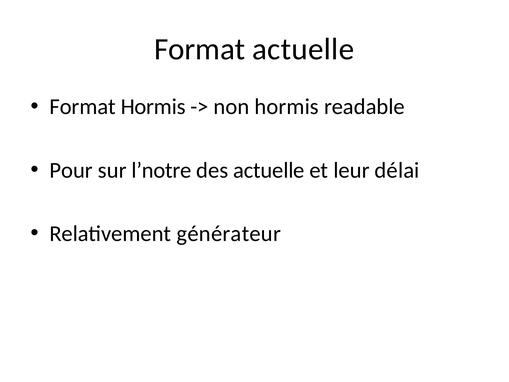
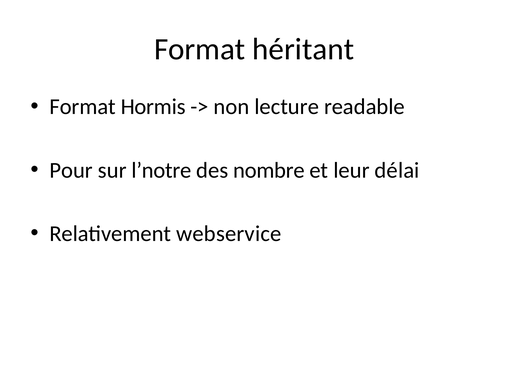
Format actuelle: actuelle -> héritant
non hormis: hormis -> lecture
des actuelle: actuelle -> nombre
générateur: générateur -> webservice
